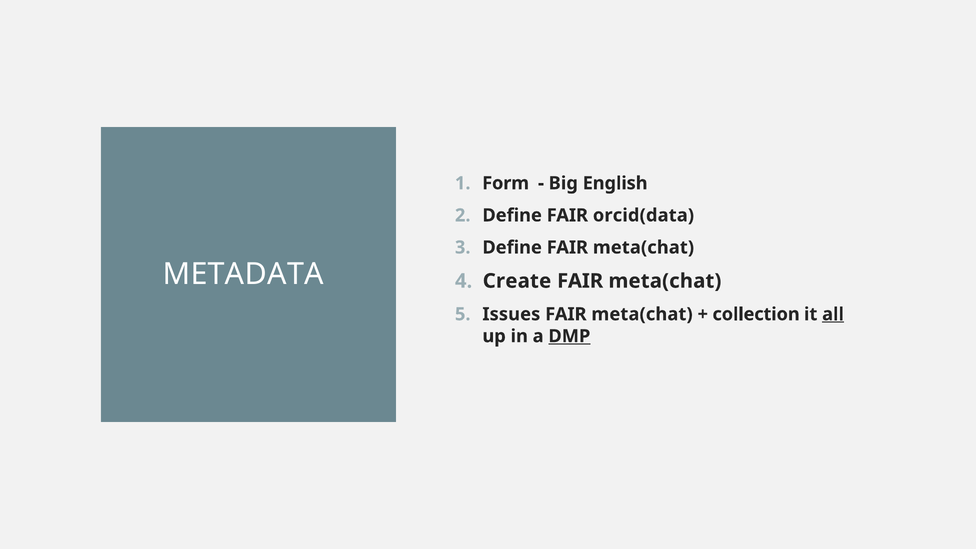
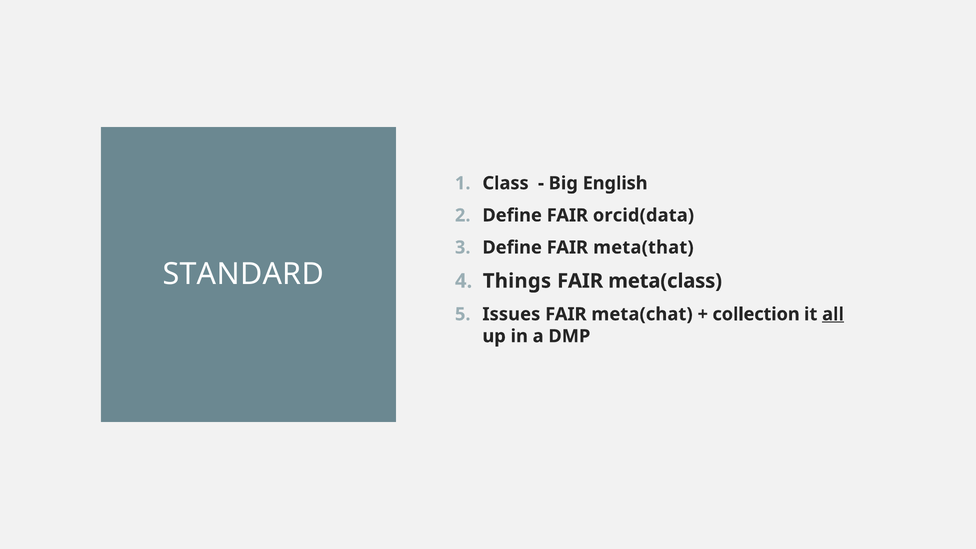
Form: Form -> Class
Define FAIR meta(chat: meta(chat -> meta(that
METADATA: METADATA -> STANDARD
Create: Create -> Things
meta(chat at (665, 281): meta(chat -> meta(class
DMP underline: present -> none
